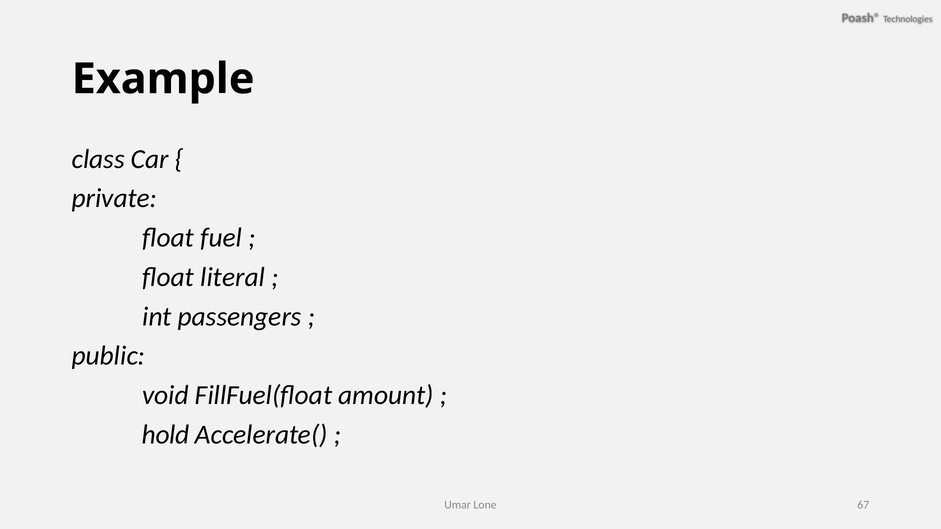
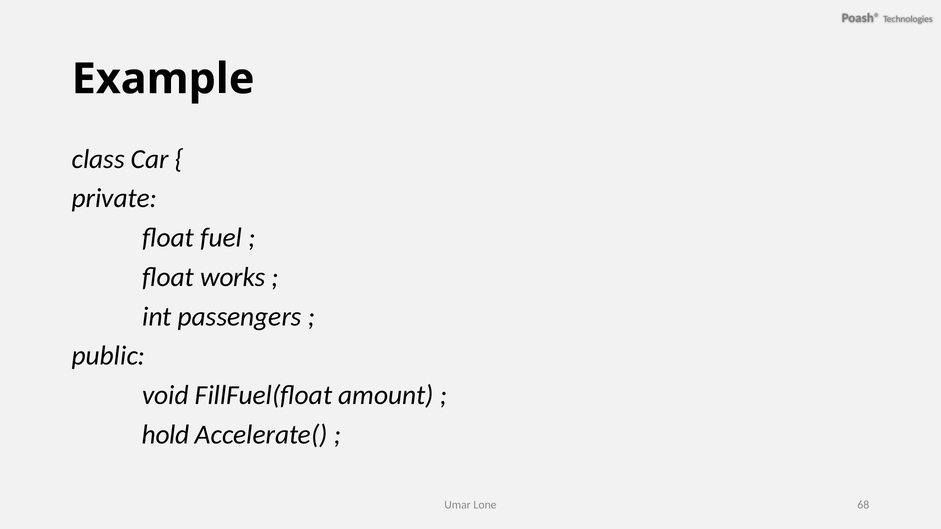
literal: literal -> works
67: 67 -> 68
